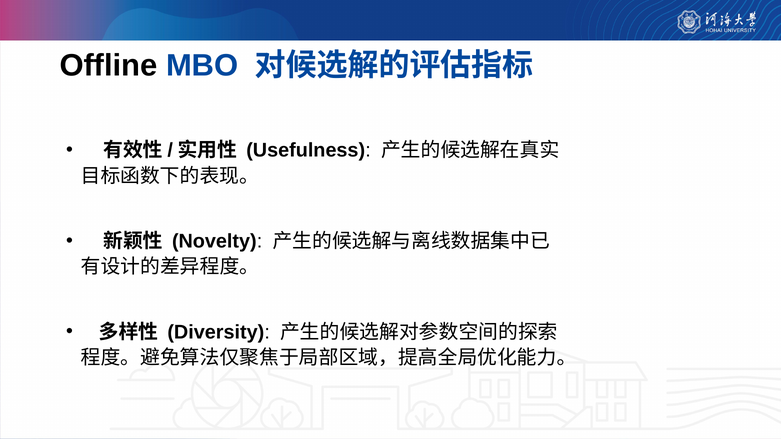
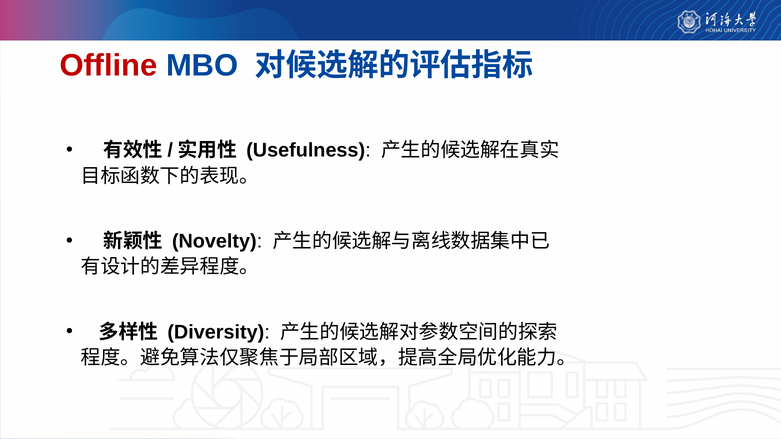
Offline colour: black -> red
